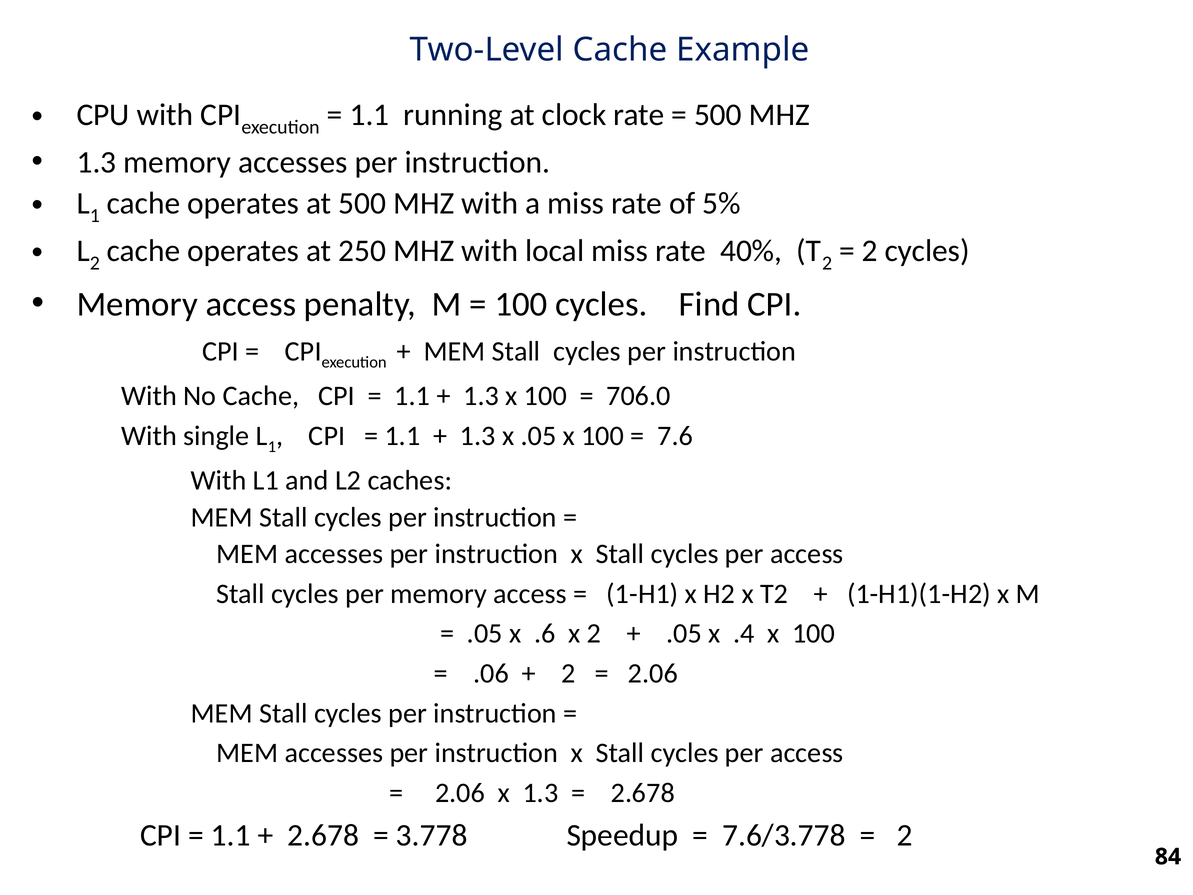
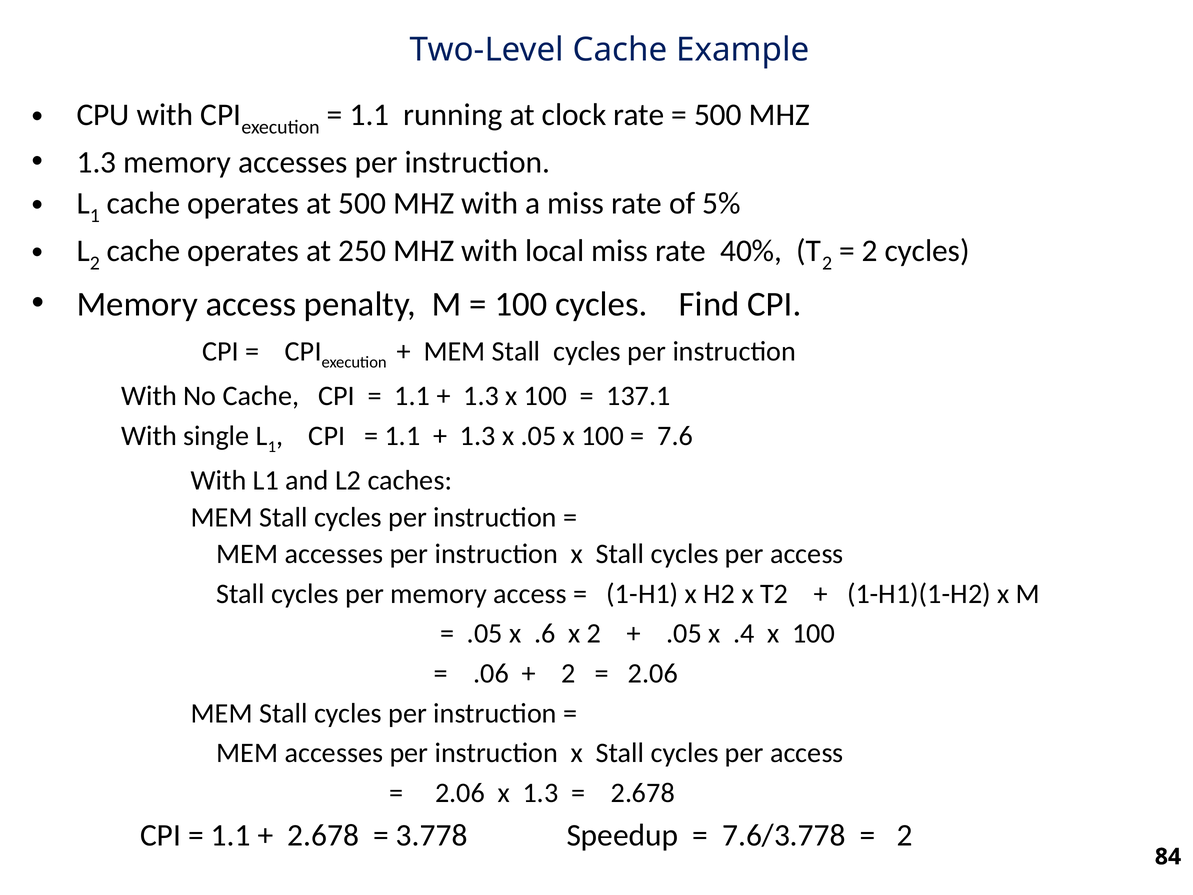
706.0: 706.0 -> 137.1
